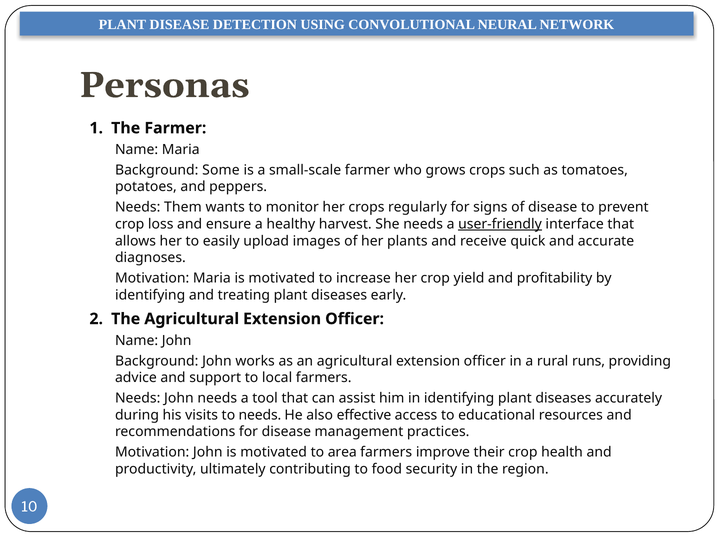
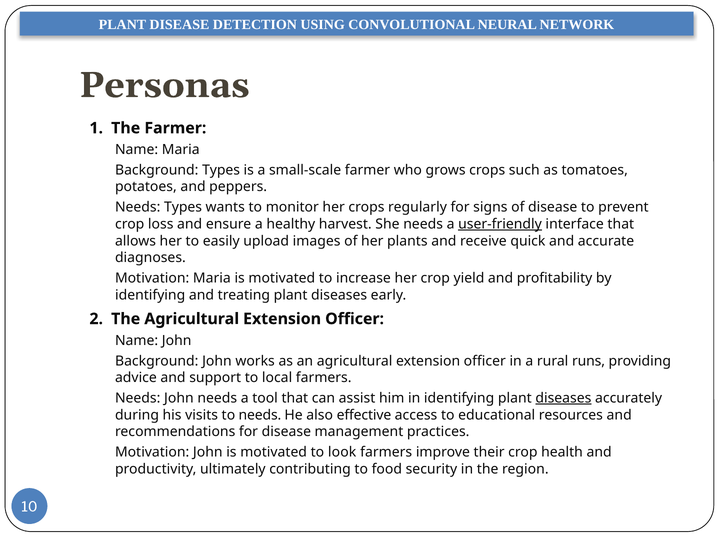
Background Some: Some -> Types
Needs Them: Them -> Types
diseases at (563, 398) underline: none -> present
area: area -> look
